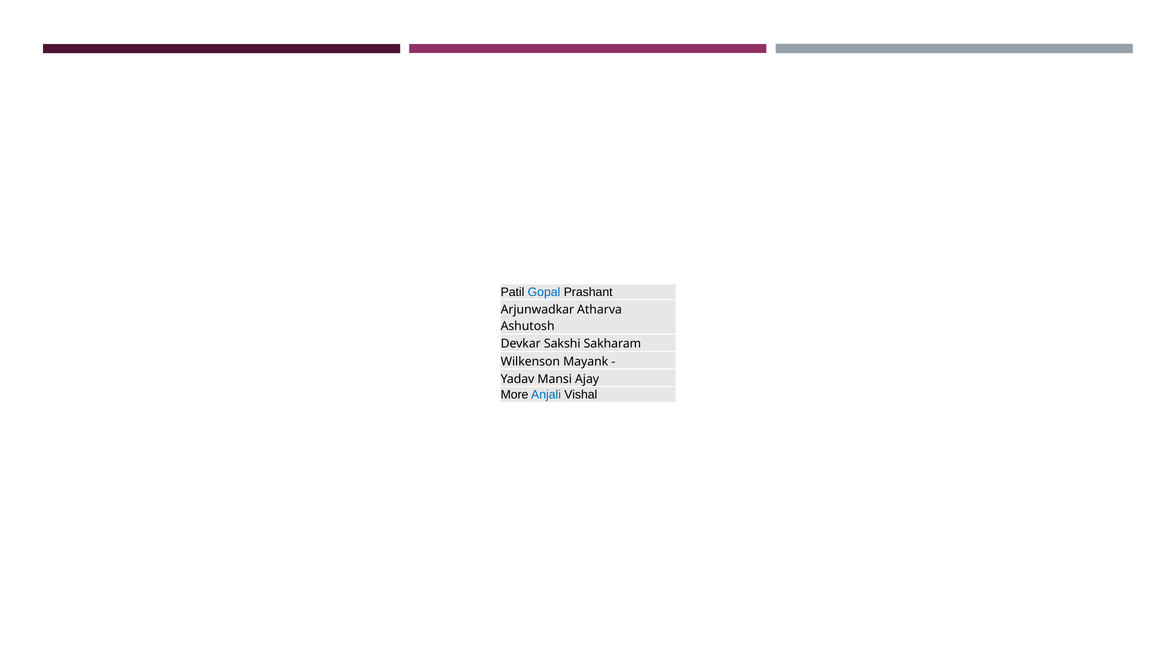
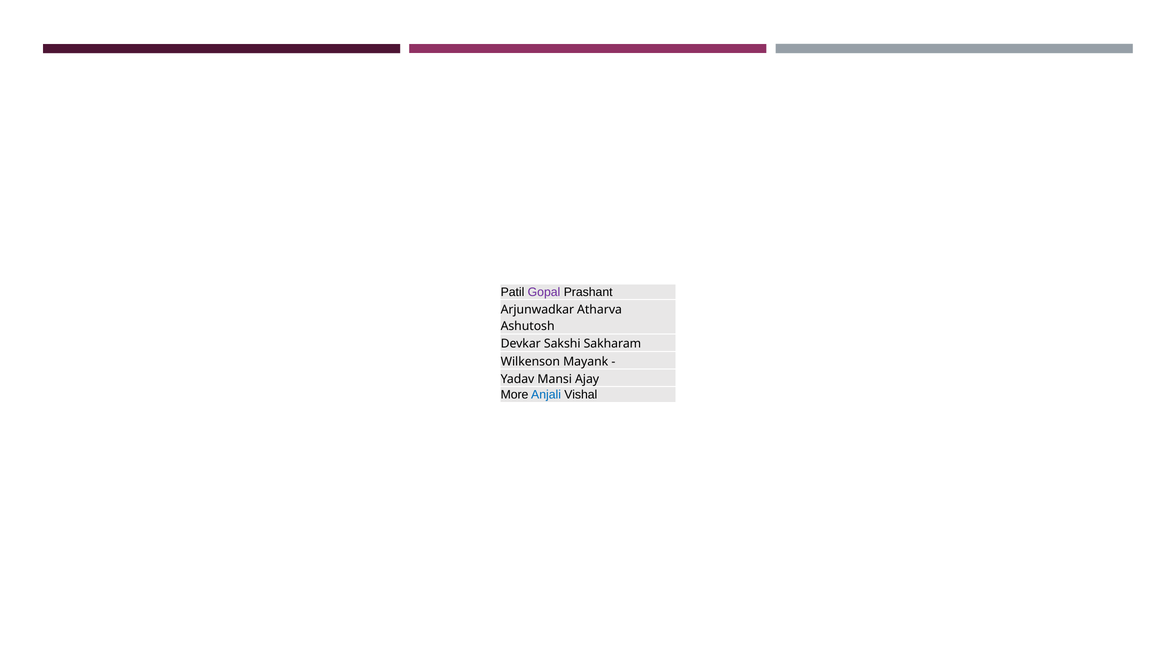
Gopal colour: blue -> purple
